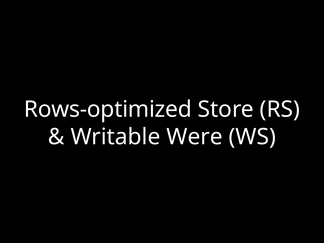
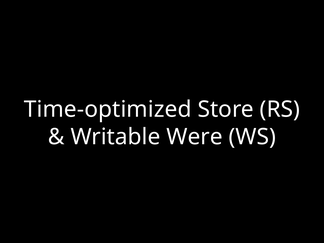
Rows-optimized: Rows-optimized -> Time-optimized
